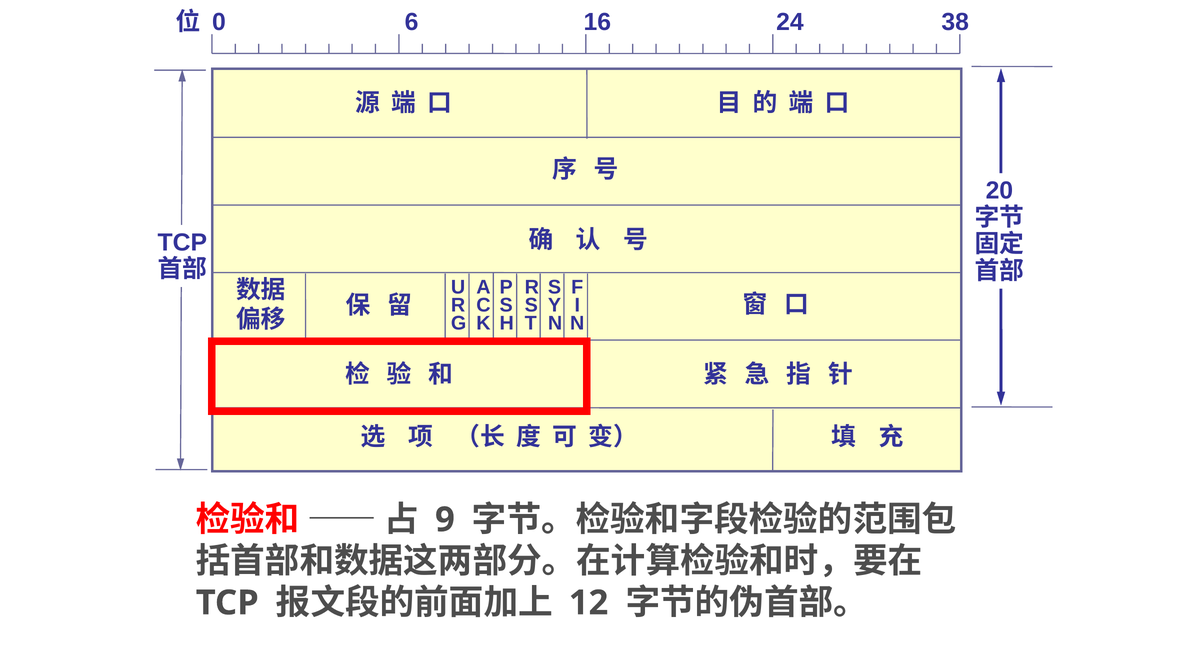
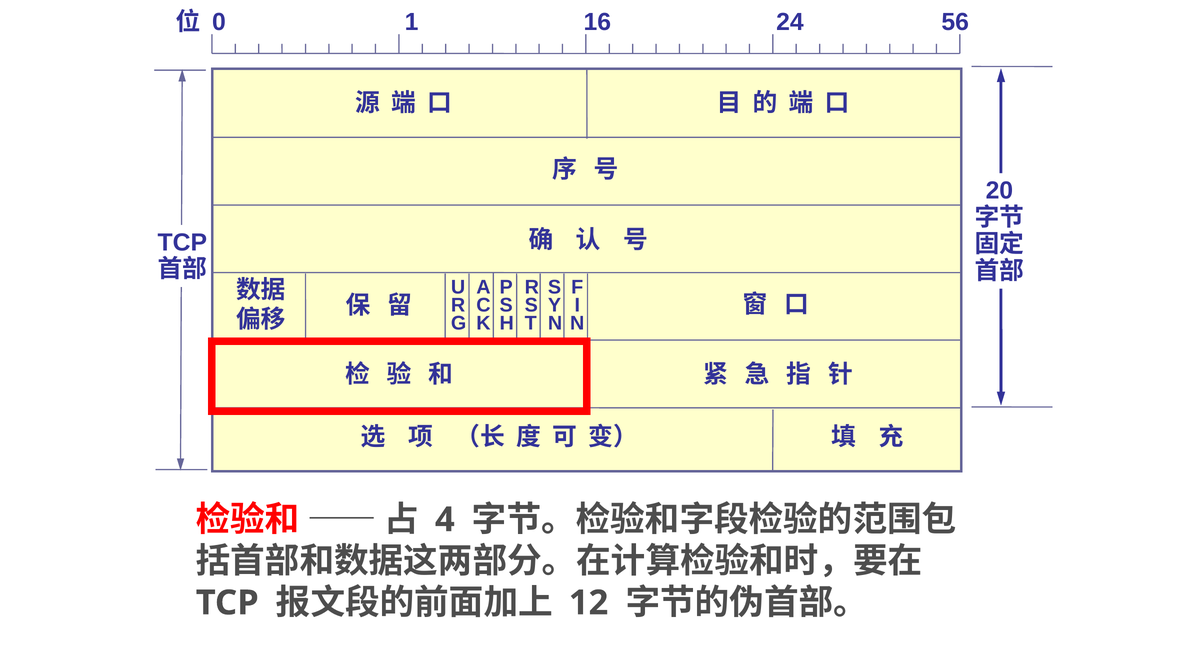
6: 6 -> 1
38: 38 -> 56
9: 9 -> 4
